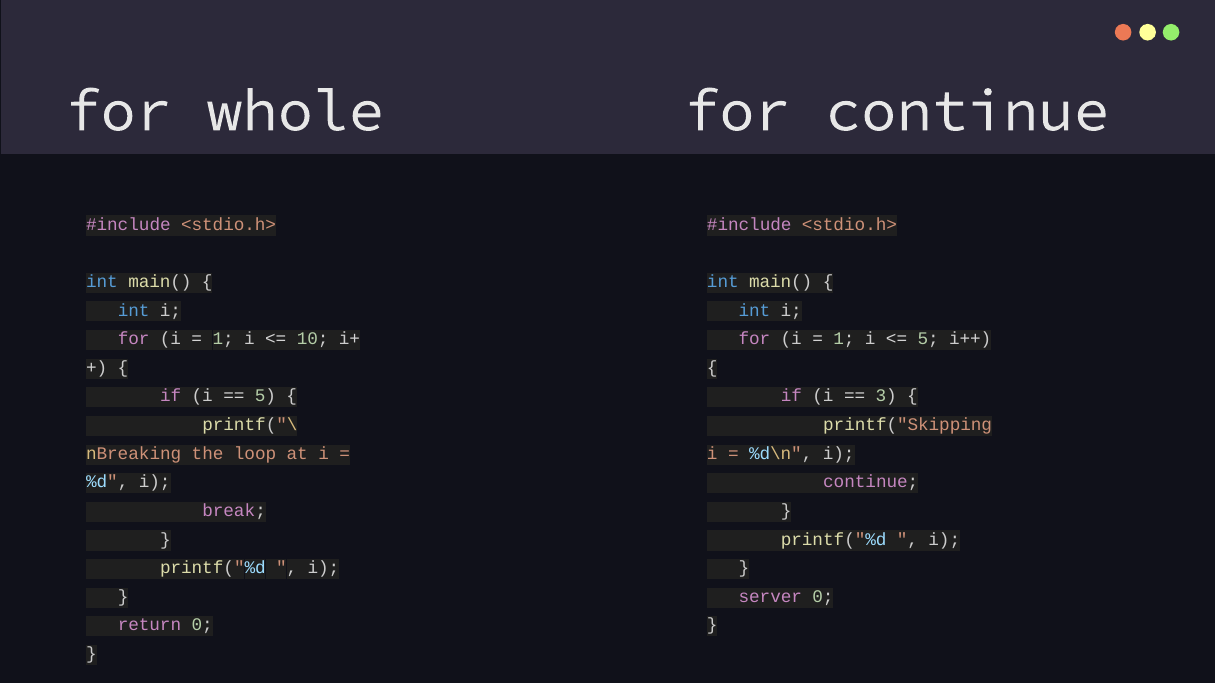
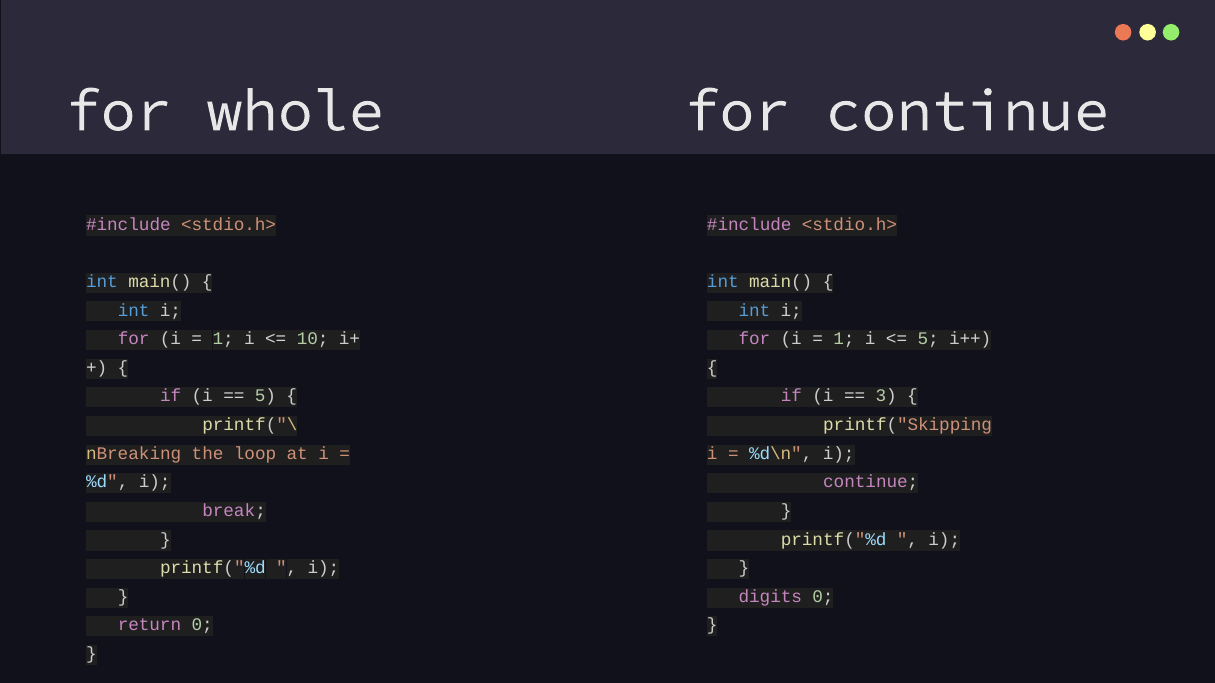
server: server -> digits
